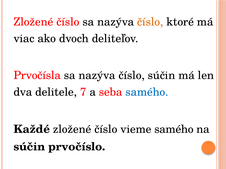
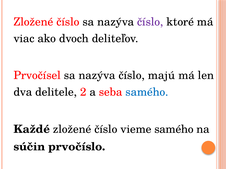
číslo at (150, 22) colour: orange -> purple
Prvočísla: Prvočísla -> Prvočísel
číslo súčin: súčin -> majú
7: 7 -> 2
